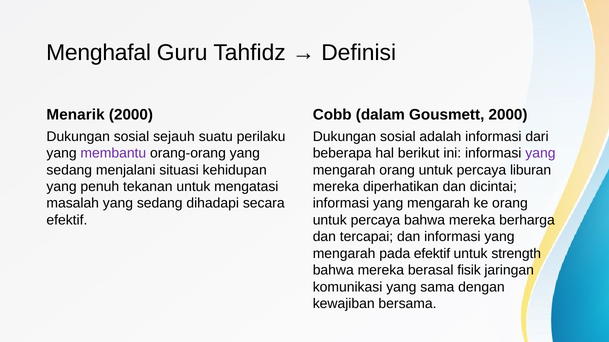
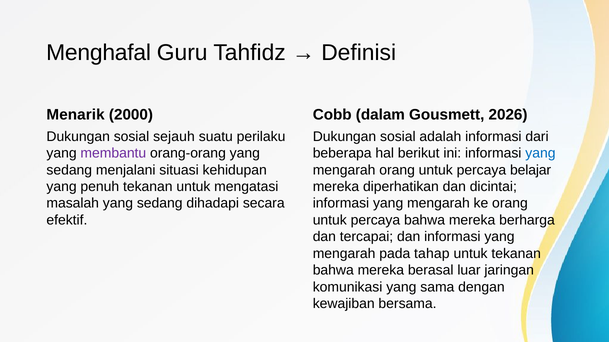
Gousmett 2000: 2000 -> 2026
yang at (540, 153) colour: purple -> blue
liburan: liburan -> belajar
pada efektif: efektif -> tahap
untuk strength: strength -> tekanan
fisik: fisik -> luar
